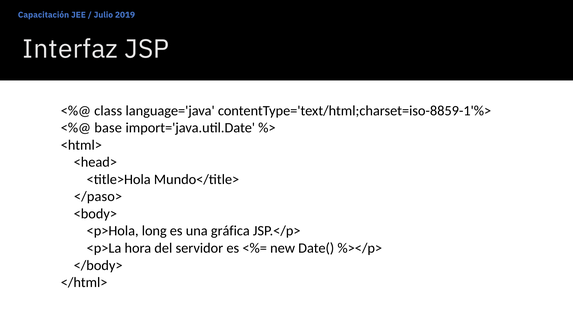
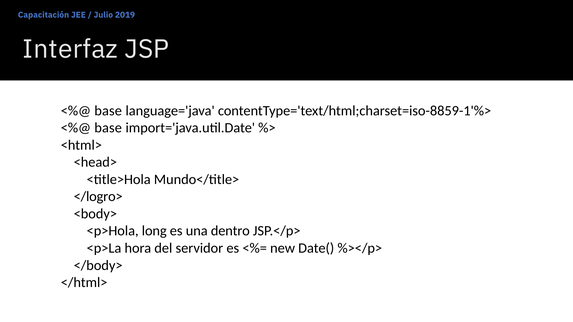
class at (108, 111): class -> base
</paso>: </paso> -> </logro>
gráfica: gráfica -> dentro
